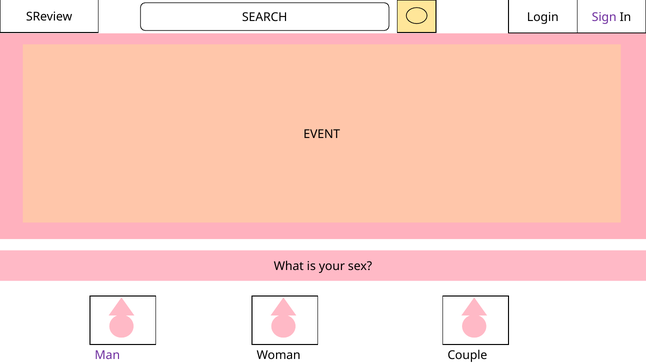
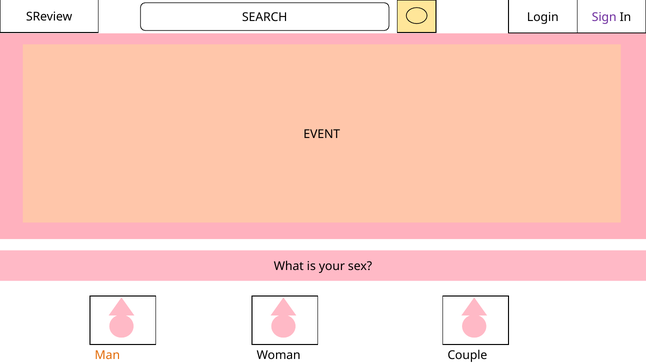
Man colour: purple -> orange
